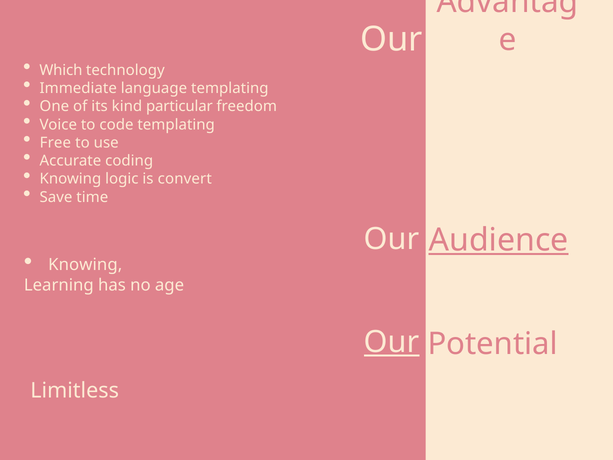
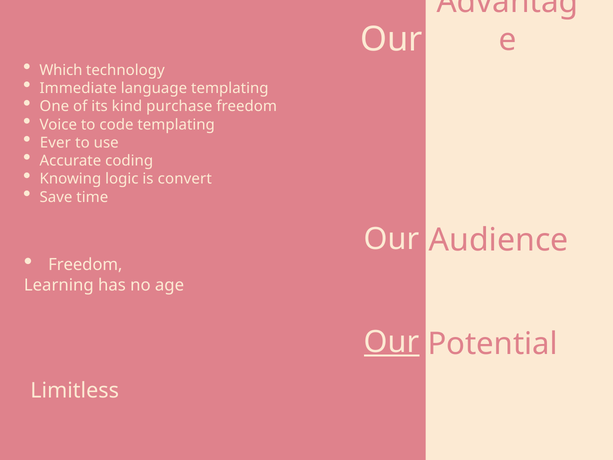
particular: particular -> purchase
Free: Free -> Ever
Audience underline: present -> none
Knowing at (85, 265): Knowing -> Freedom
